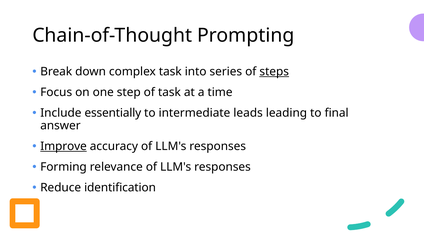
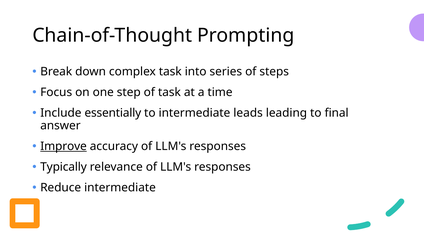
steps underline: present -> none
Forming: Forming -> Typically
Reduce identification: identification -> intermediate
